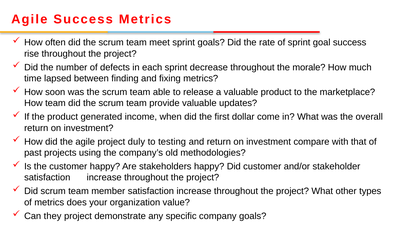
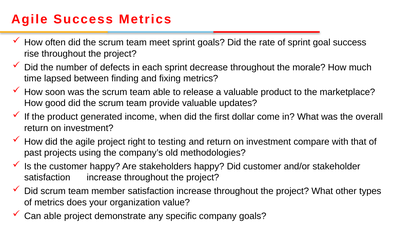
How team: team -> good
duly: duly -> right
Can they: they -> able
